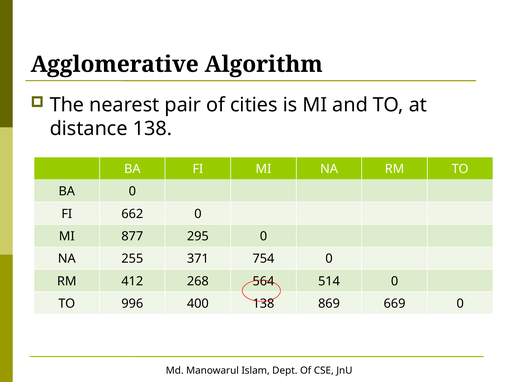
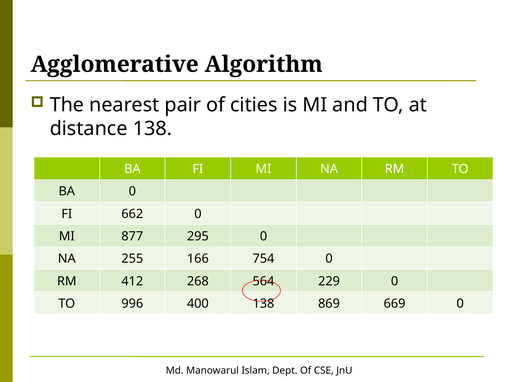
371: 371 -> 166
514: 514 -> 229
